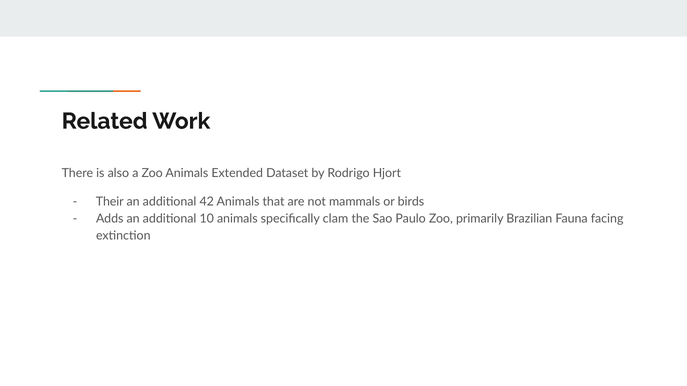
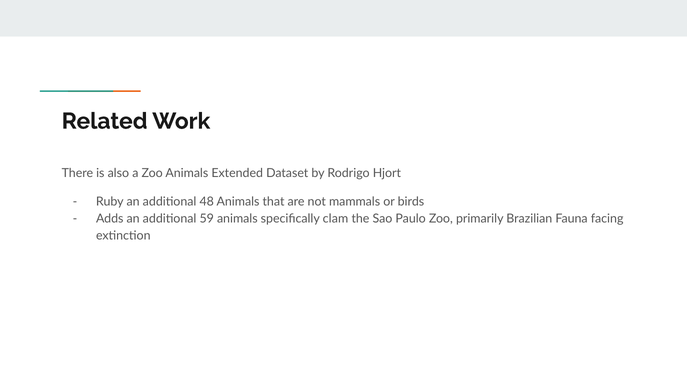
Their: Their -> Ruby
42: 42 -> 48
10: 10 -> 59
